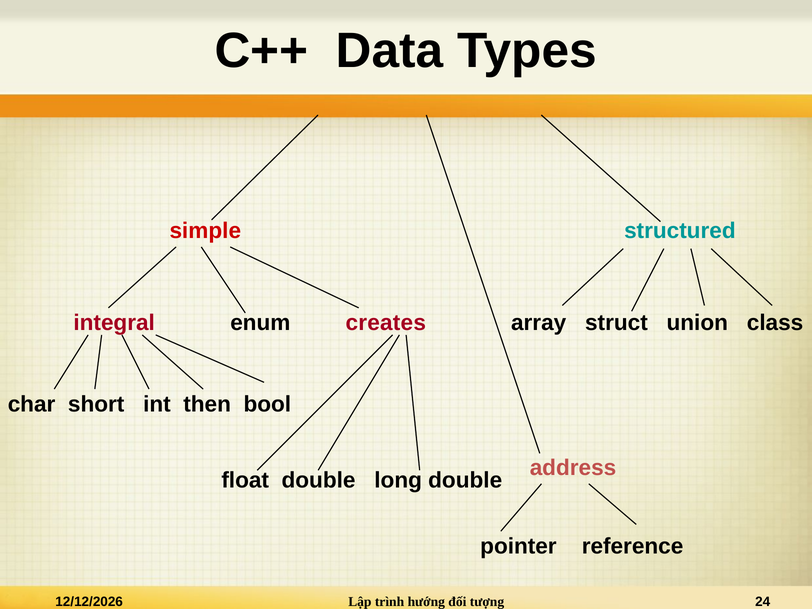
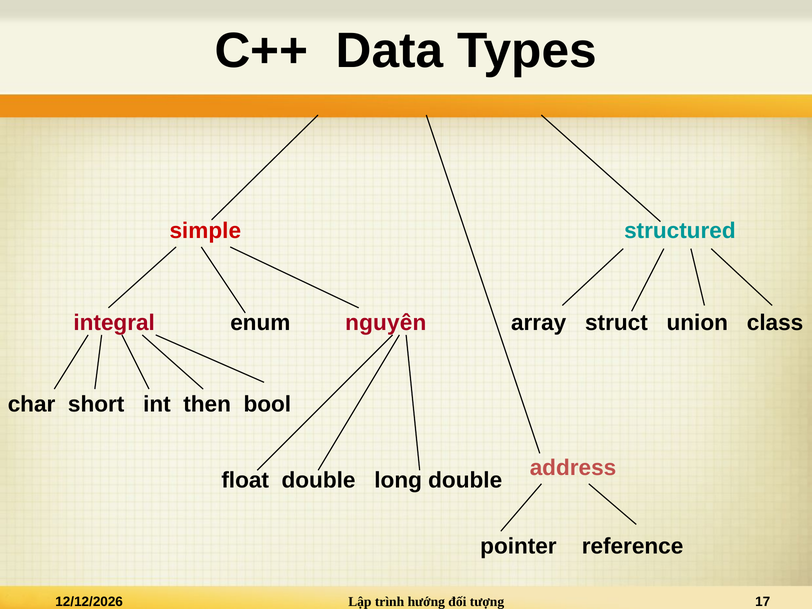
creates: creates -> nguyên
24: 24 -> 17
